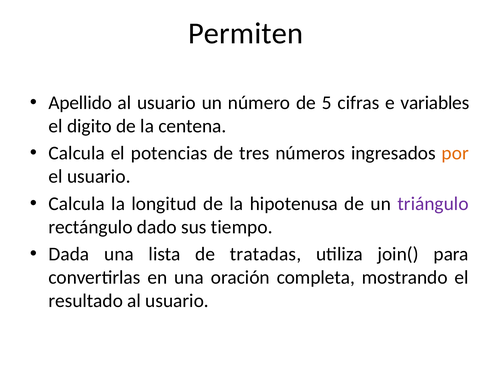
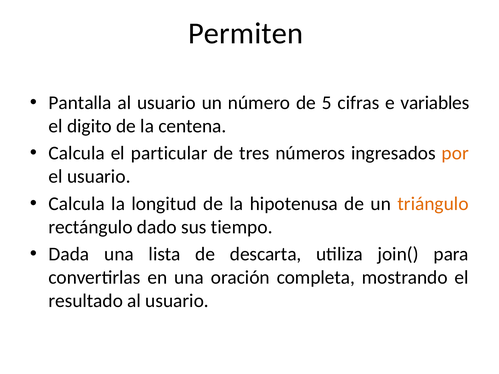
Apellido: Apellido -> Pantalla
potencias: potencias -> particular
triángulo colour: purple -> orange
tratadas: tratadas -> descarta
